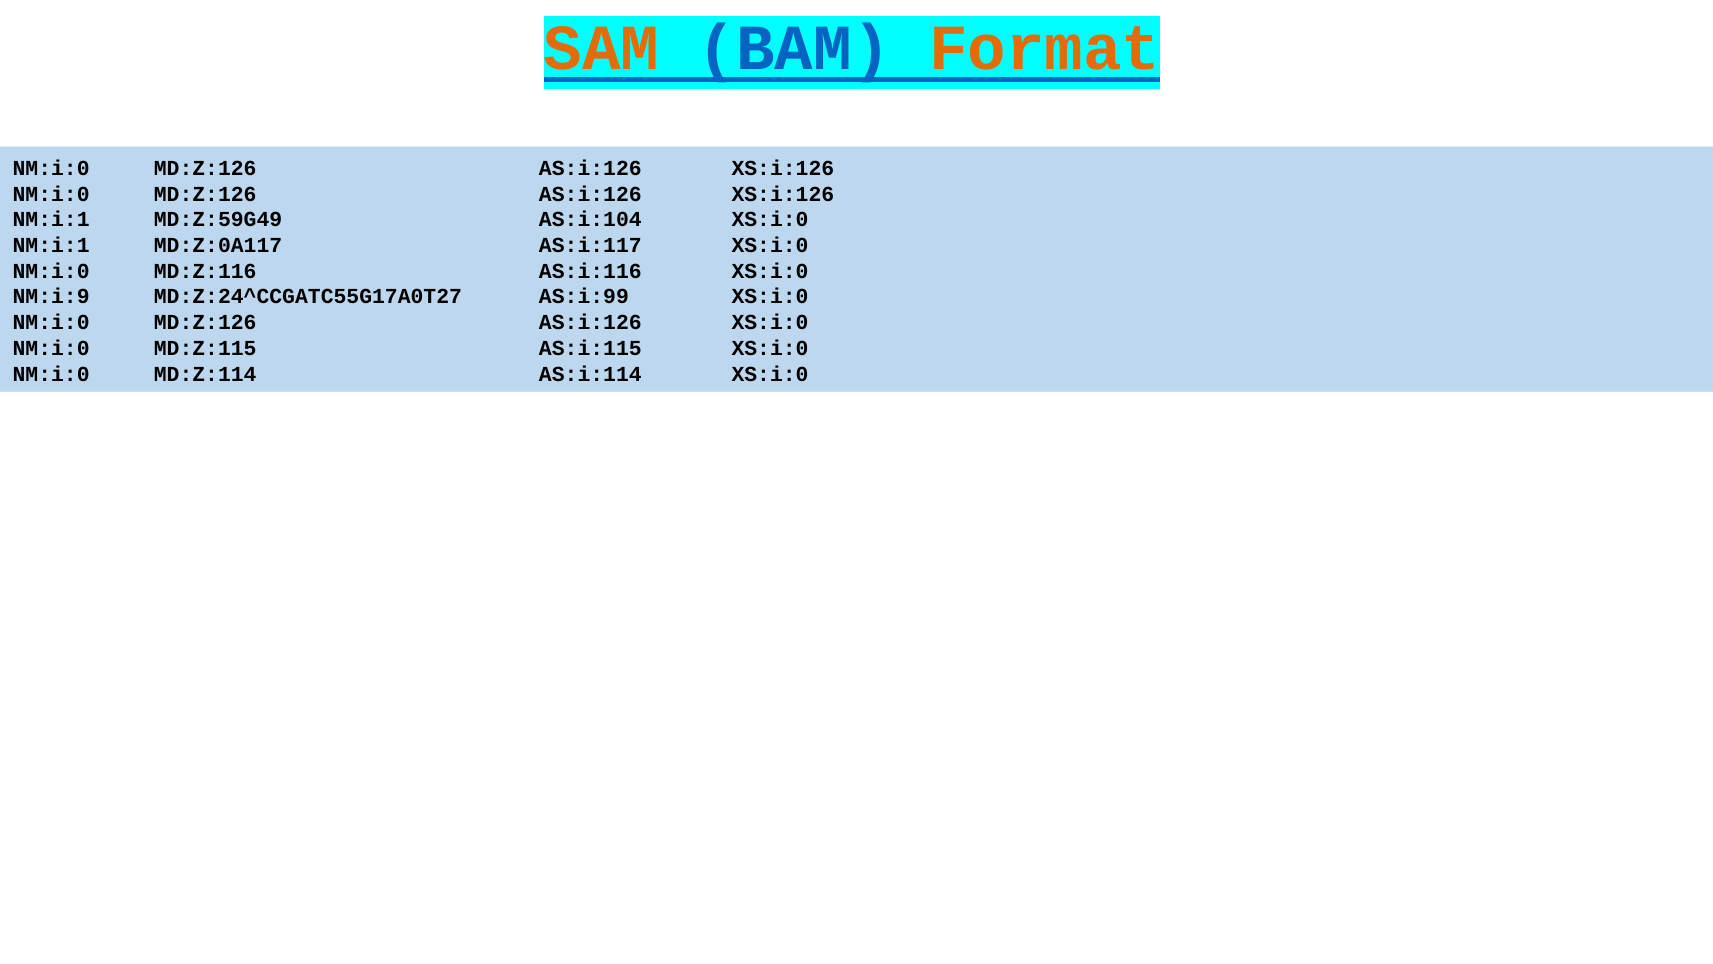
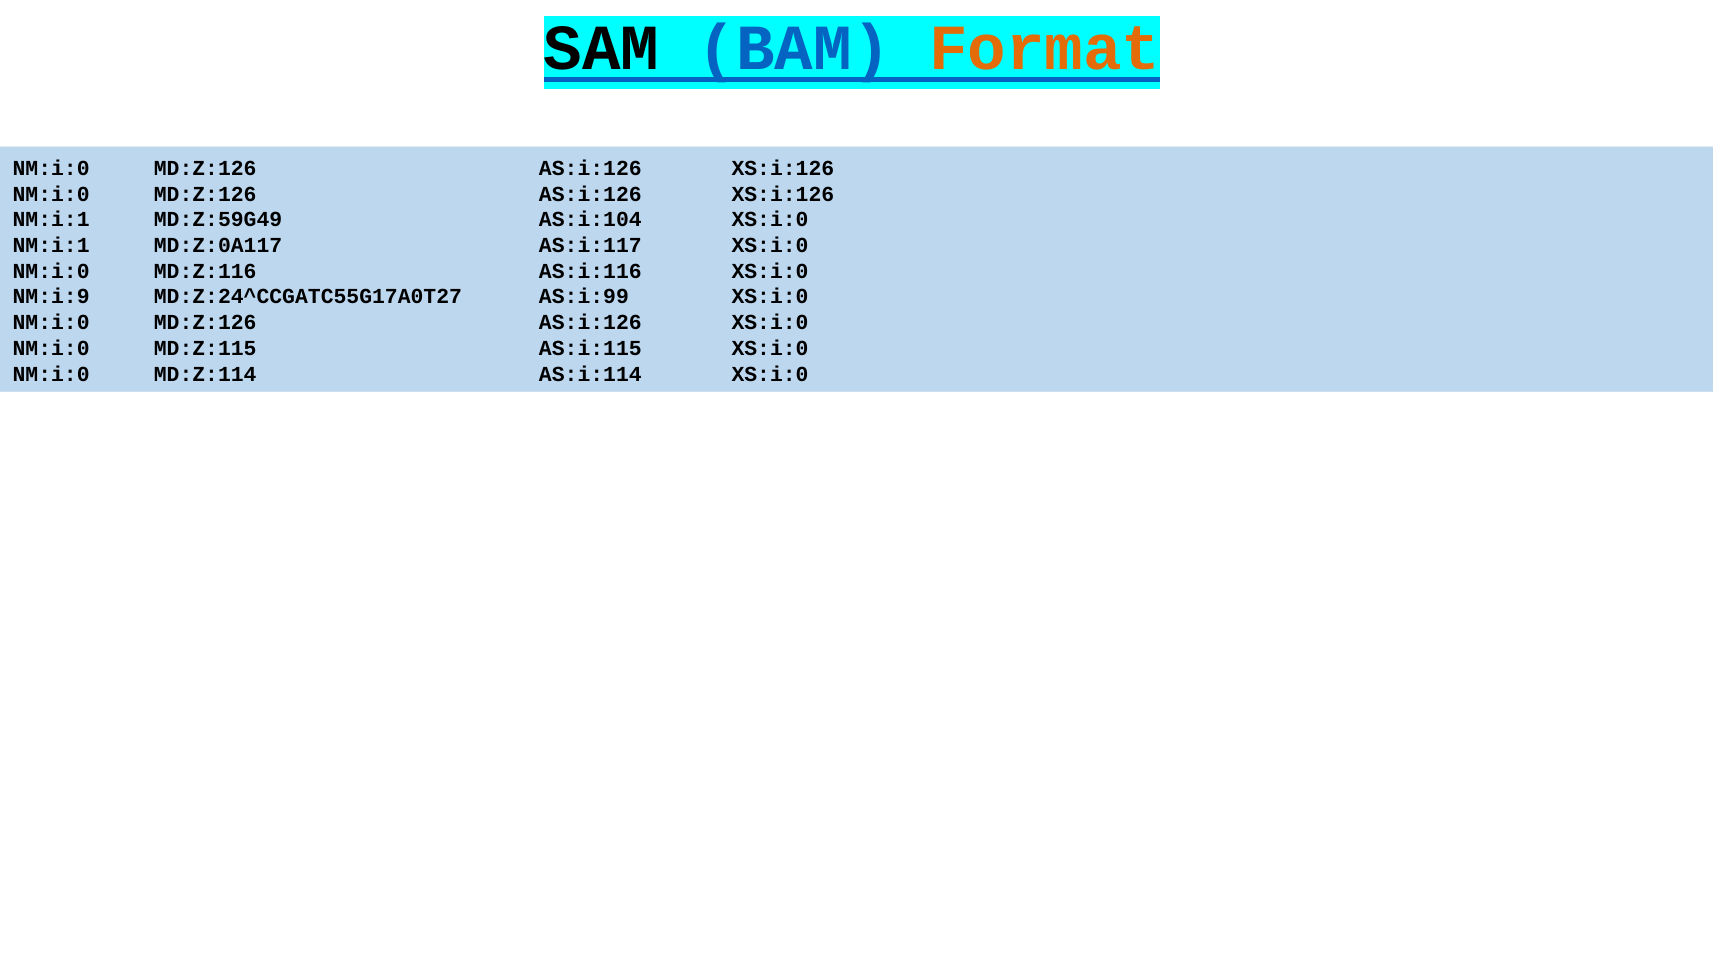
SAM colour: orange -> black
